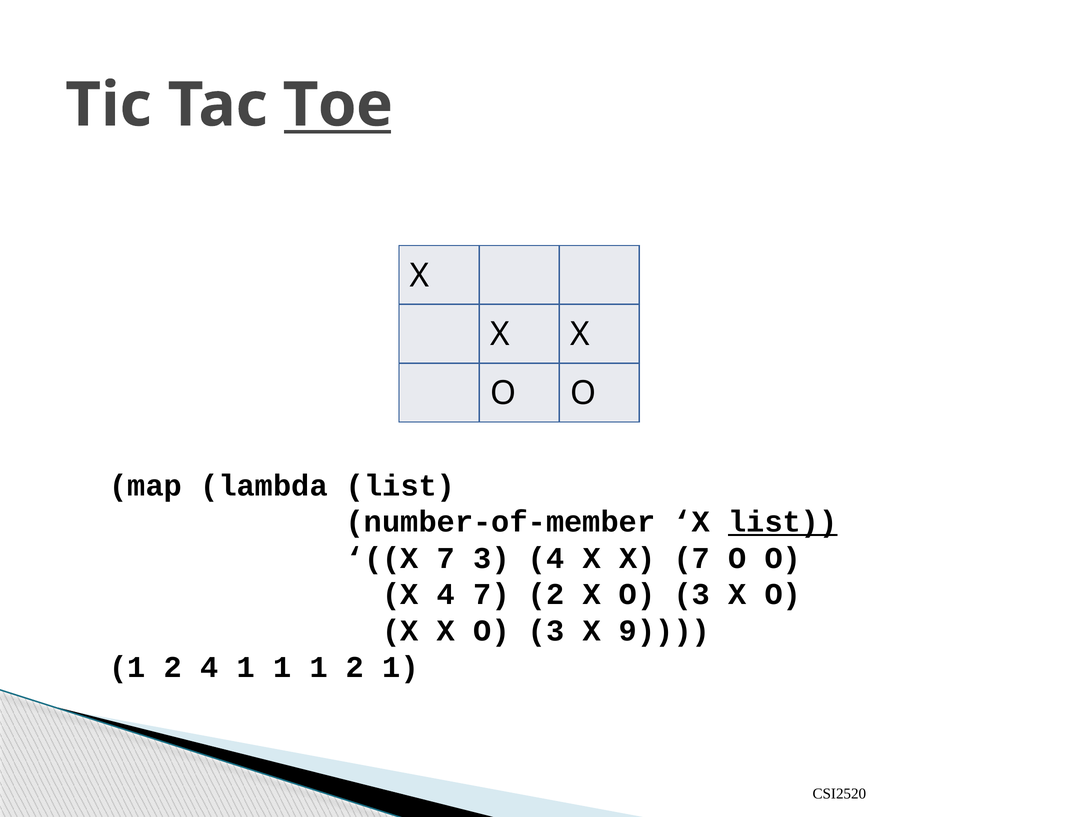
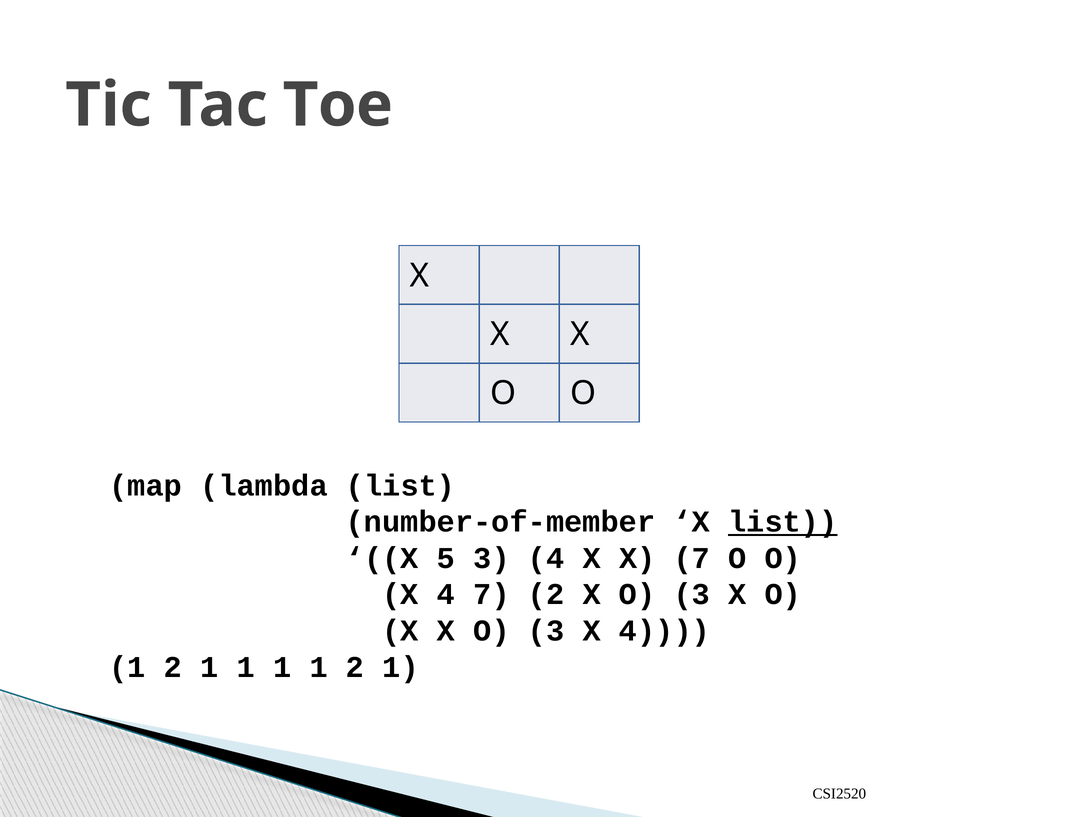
Toe underline: present -> none
7 at (446, 559): 7 -> 5
3 X 9: 9 -> 4
4 at (209, 668): 4 -> 1
